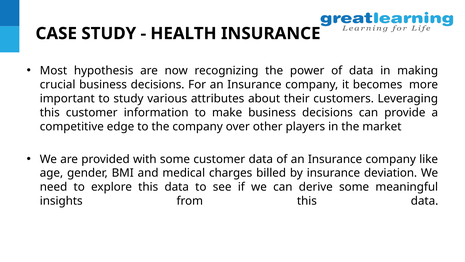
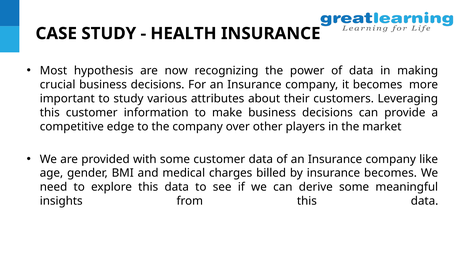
insurance deviation: deviation -> becomes
